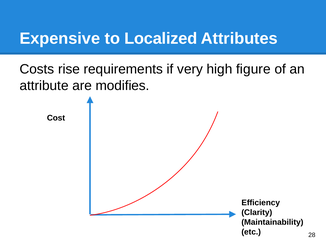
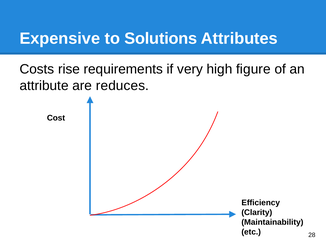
Localized: Localized -> Solutions
modifies: modifies -> reduces
